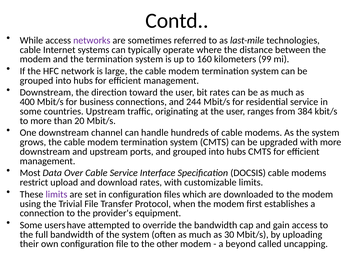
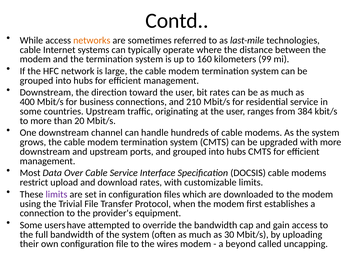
networks colour: purple -> orange
244: 244 -> 210
other: other -> wires
